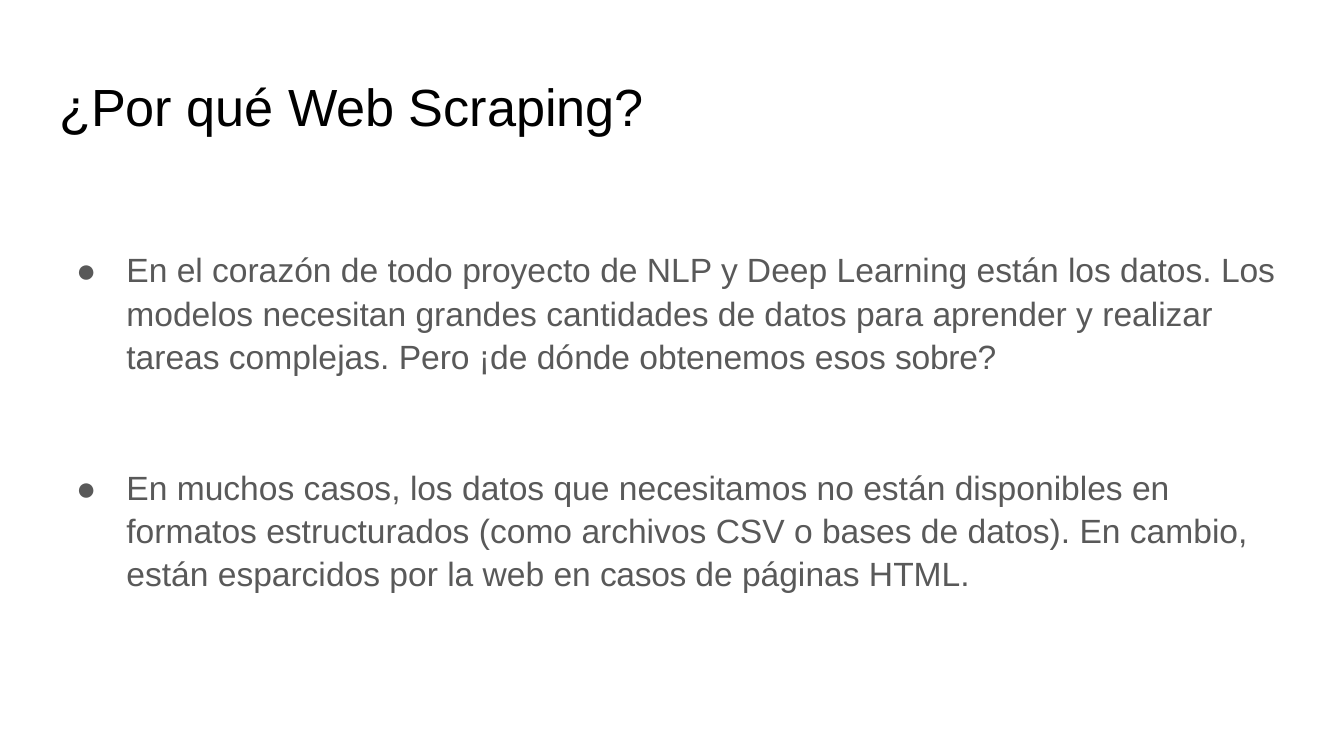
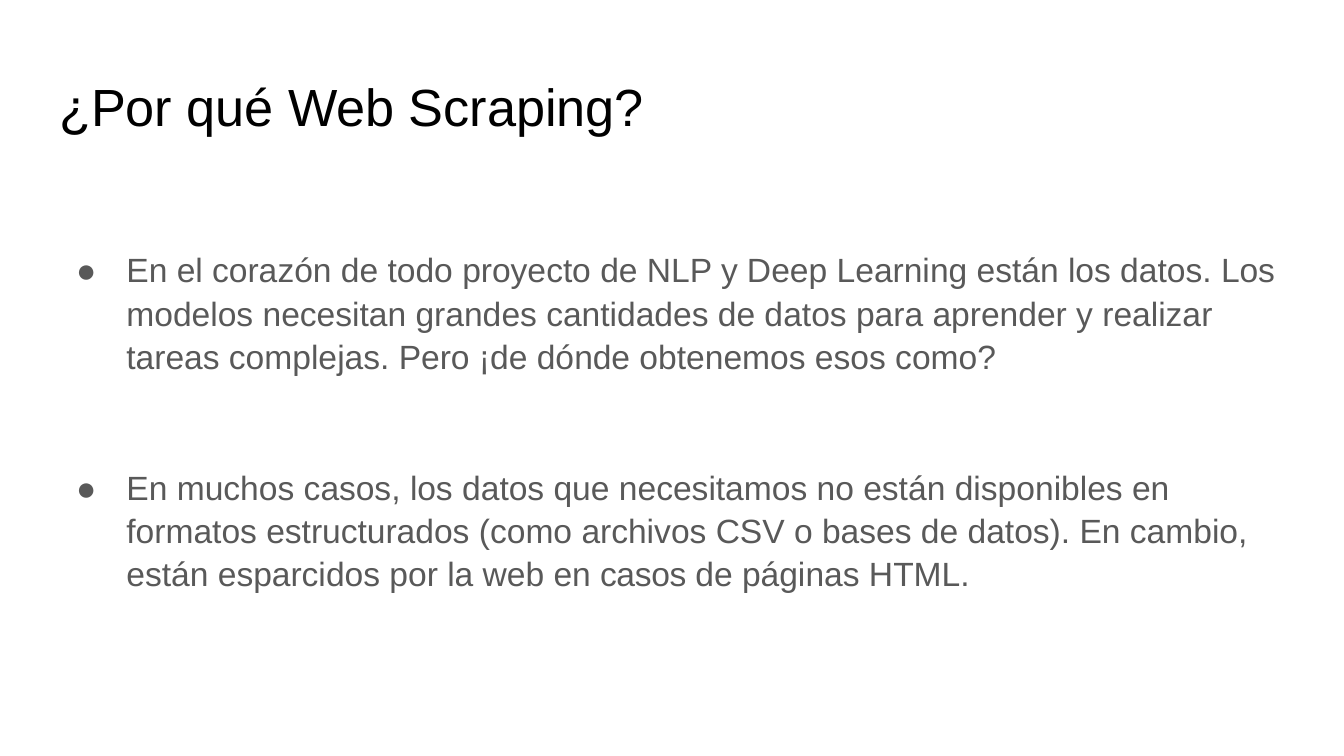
esos sobre: sobre -> como
